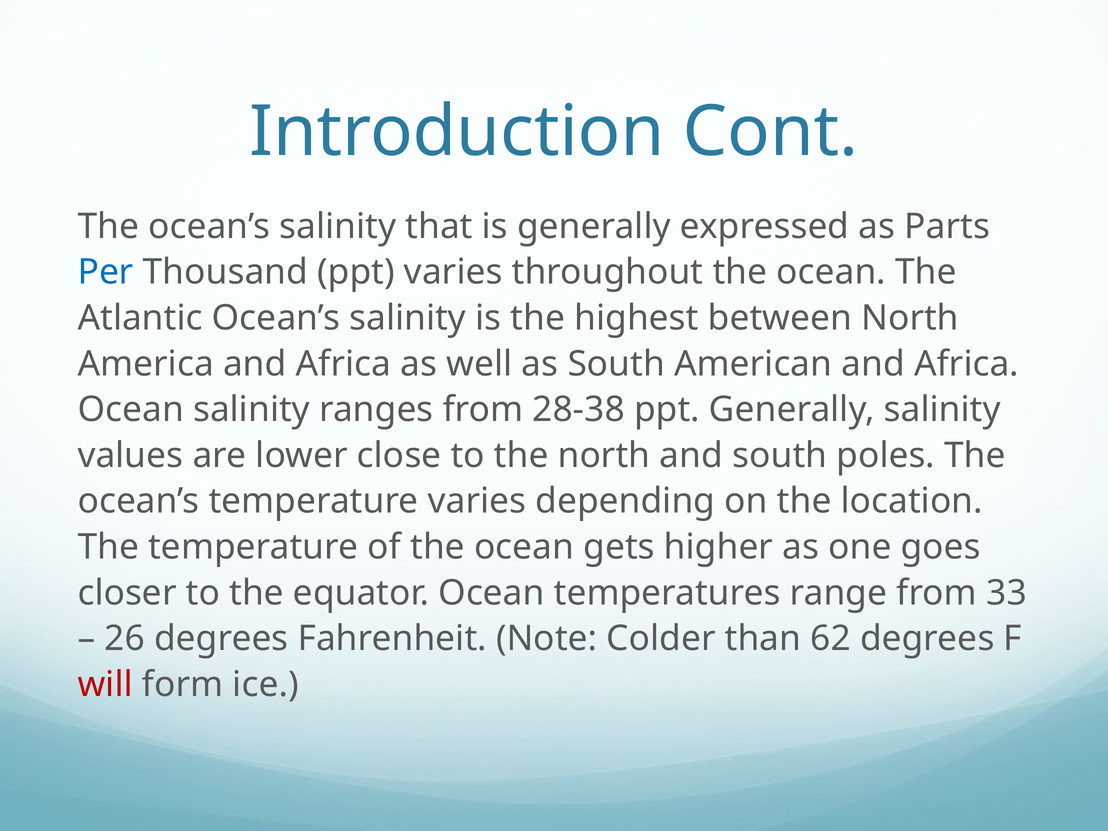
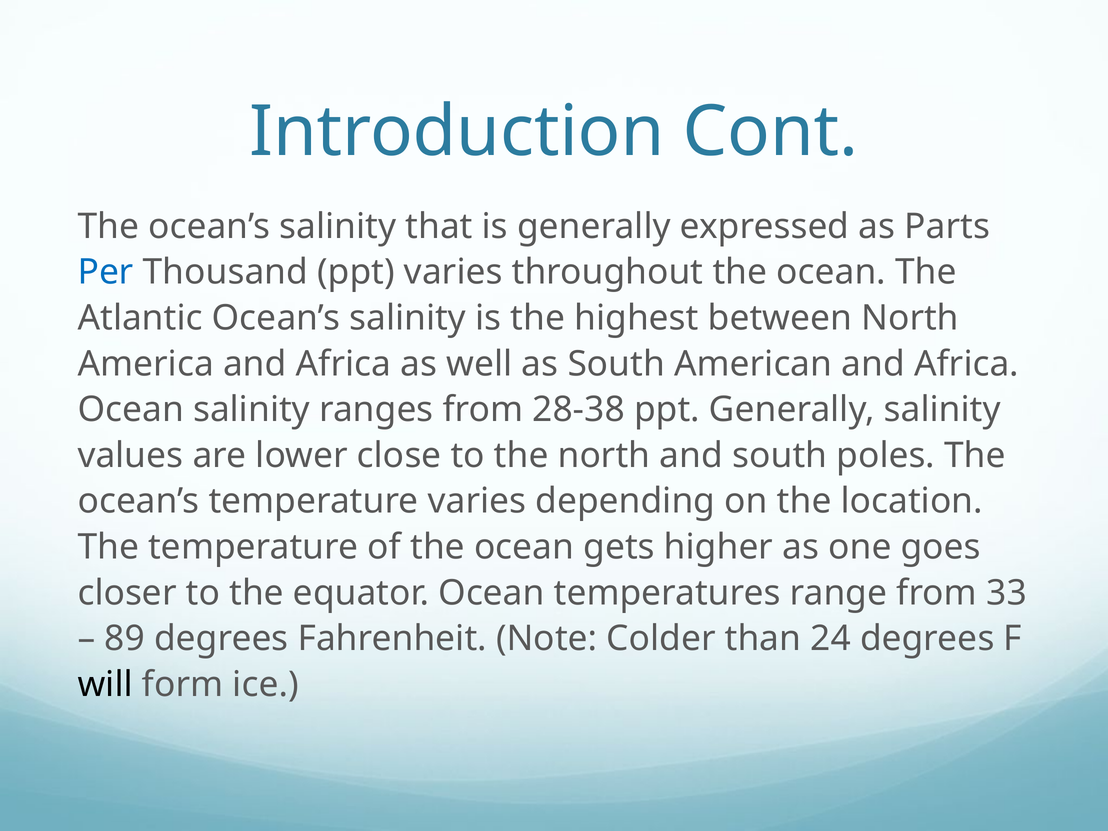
26: 26 -> 89
62: 62 -> 24
will colour: red -> black
